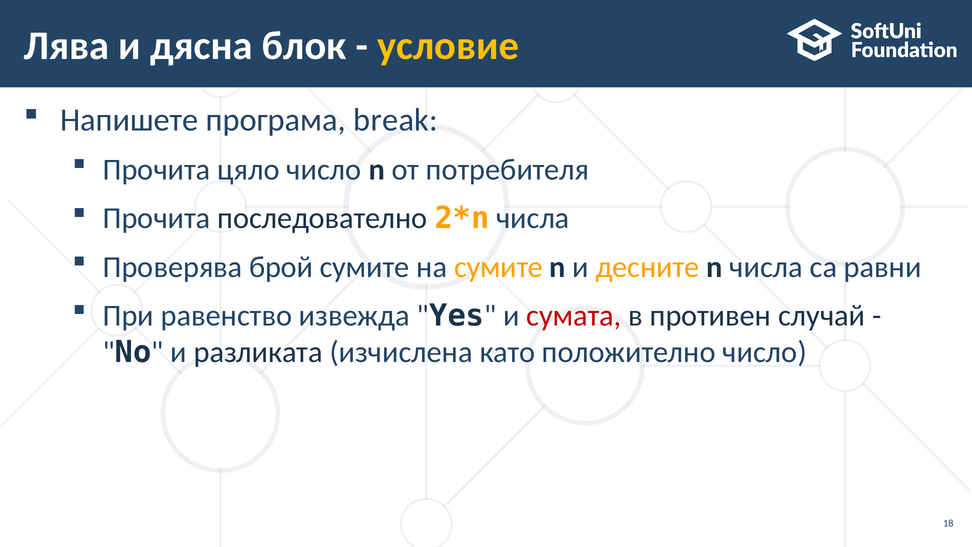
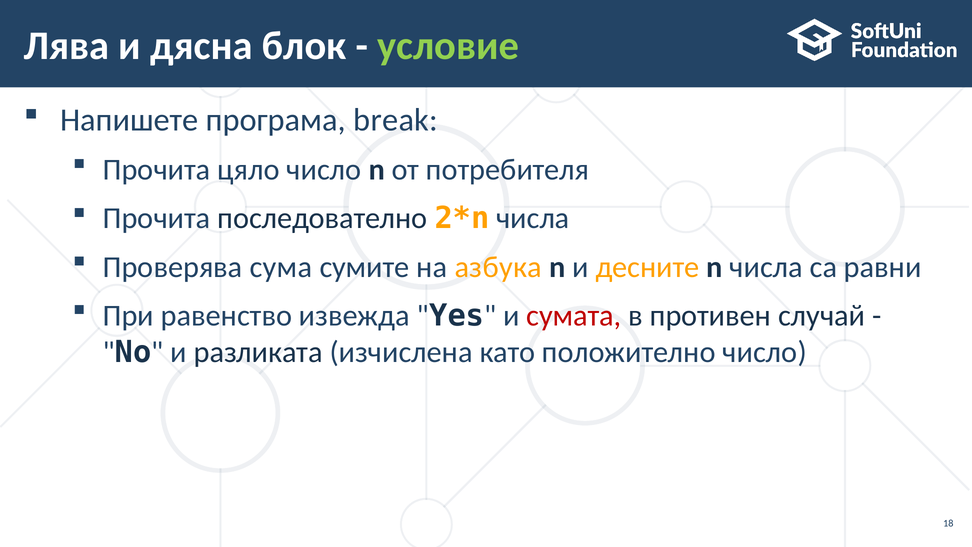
условие colour: yellow -> light green
брой: брой -> сума
на сумите: сумите -> азбука
